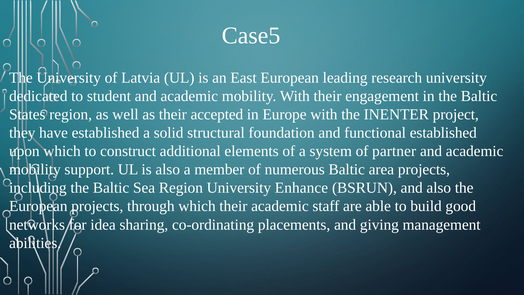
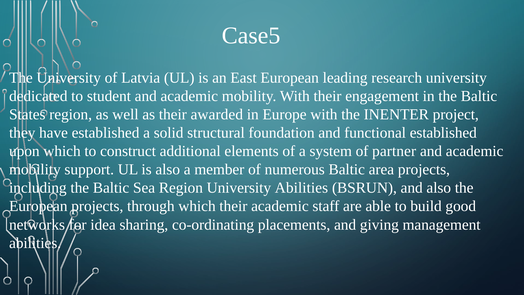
accepted: accepted -> awarded
University Enhance: Enhance -> Abilities
